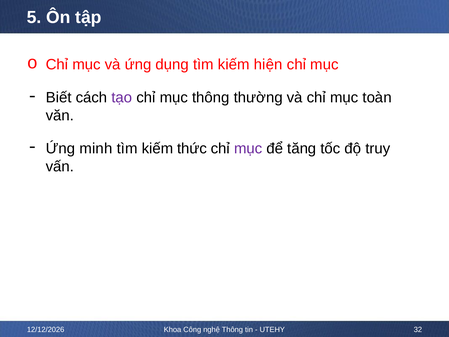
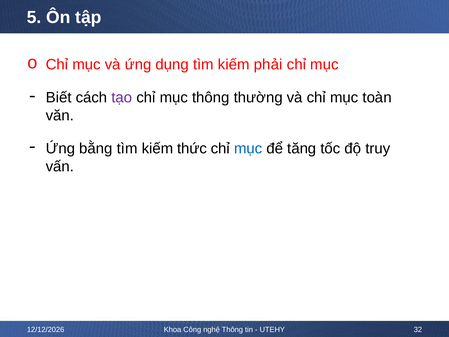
hiện: hiện -> phải
minh: minh -> bằng
mục at (248, 148) colour: purple -> blue
